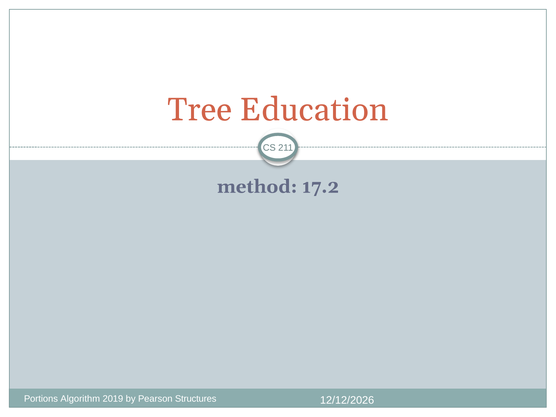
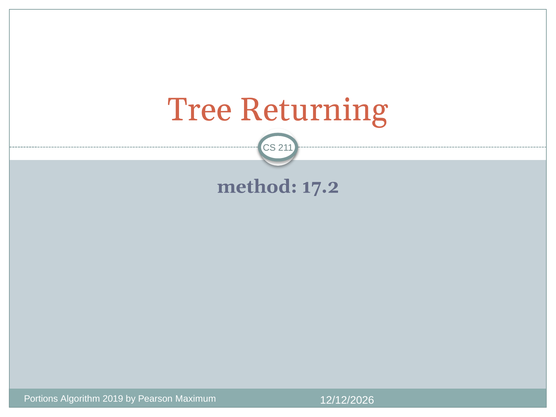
Education: Education -> Returning
Structures: Structures -> Maximum
